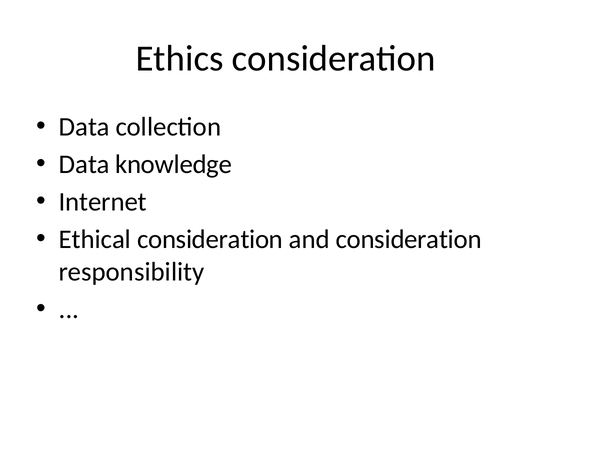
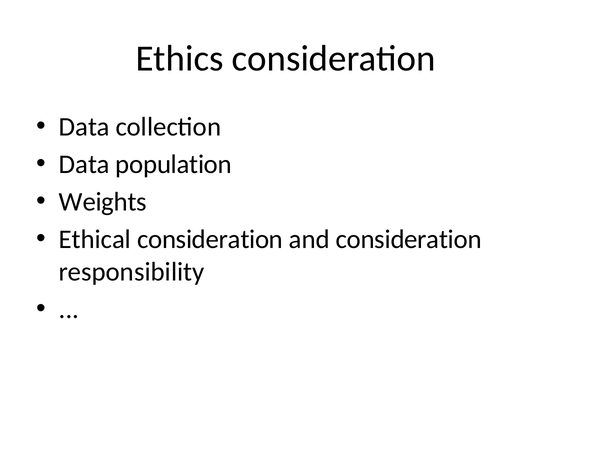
knowledge: knowledge -> population
Internet: Internet -> Weights
